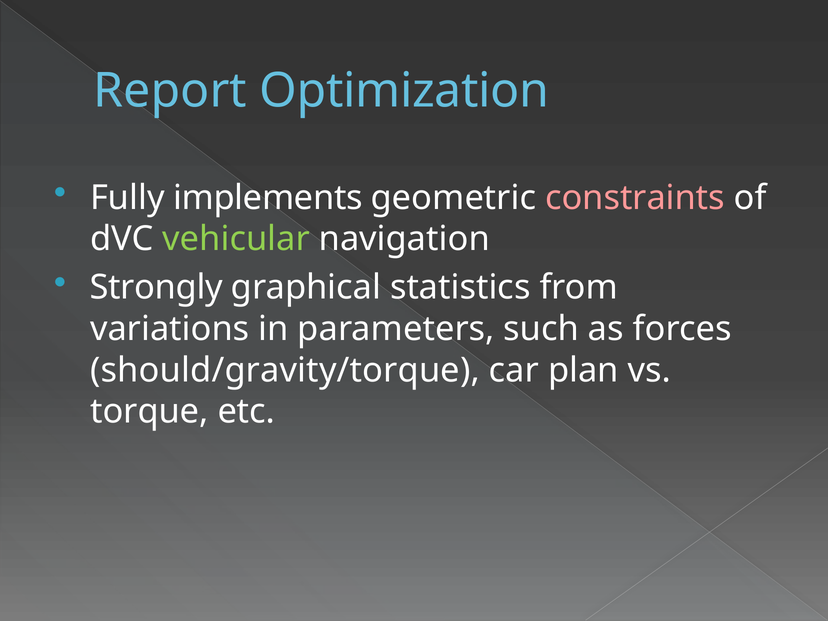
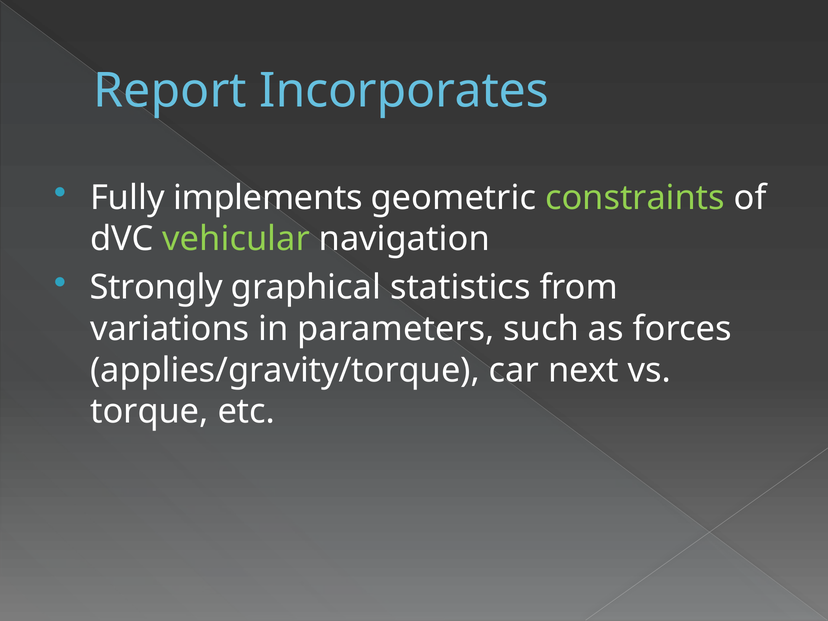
Optimization: Optimization -> Incorporates
constraints colour: pink -> light green
should/gravity/torque: should/gravity/torque -> applies/gravity/torque
plan: plan -> next
